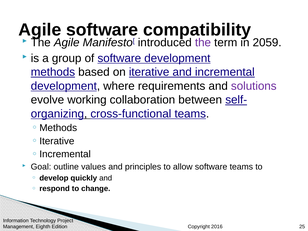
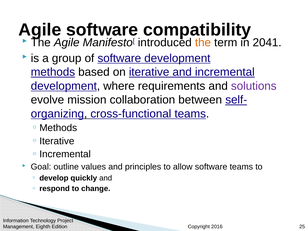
the at (203, 43) colour: purple -> orange
2059: 2059 -> 2041
working: working -> mission
